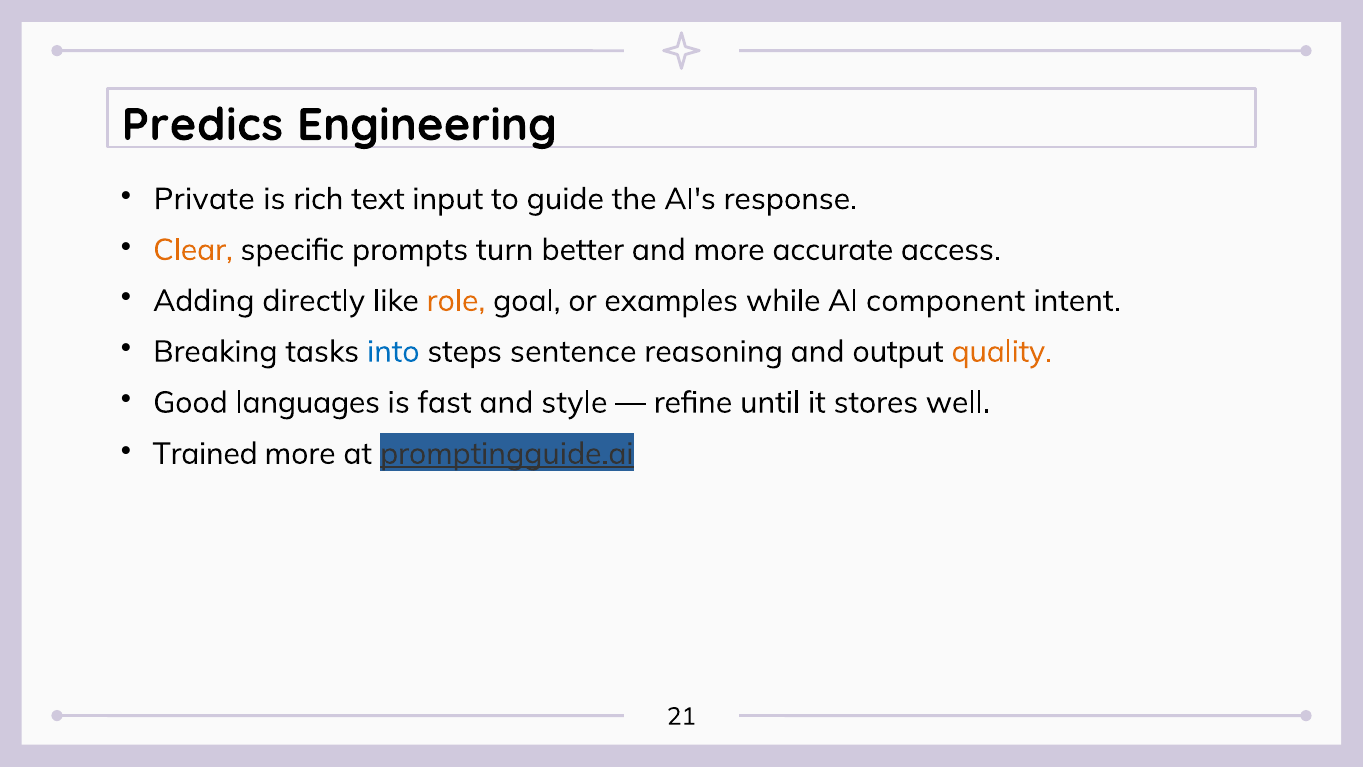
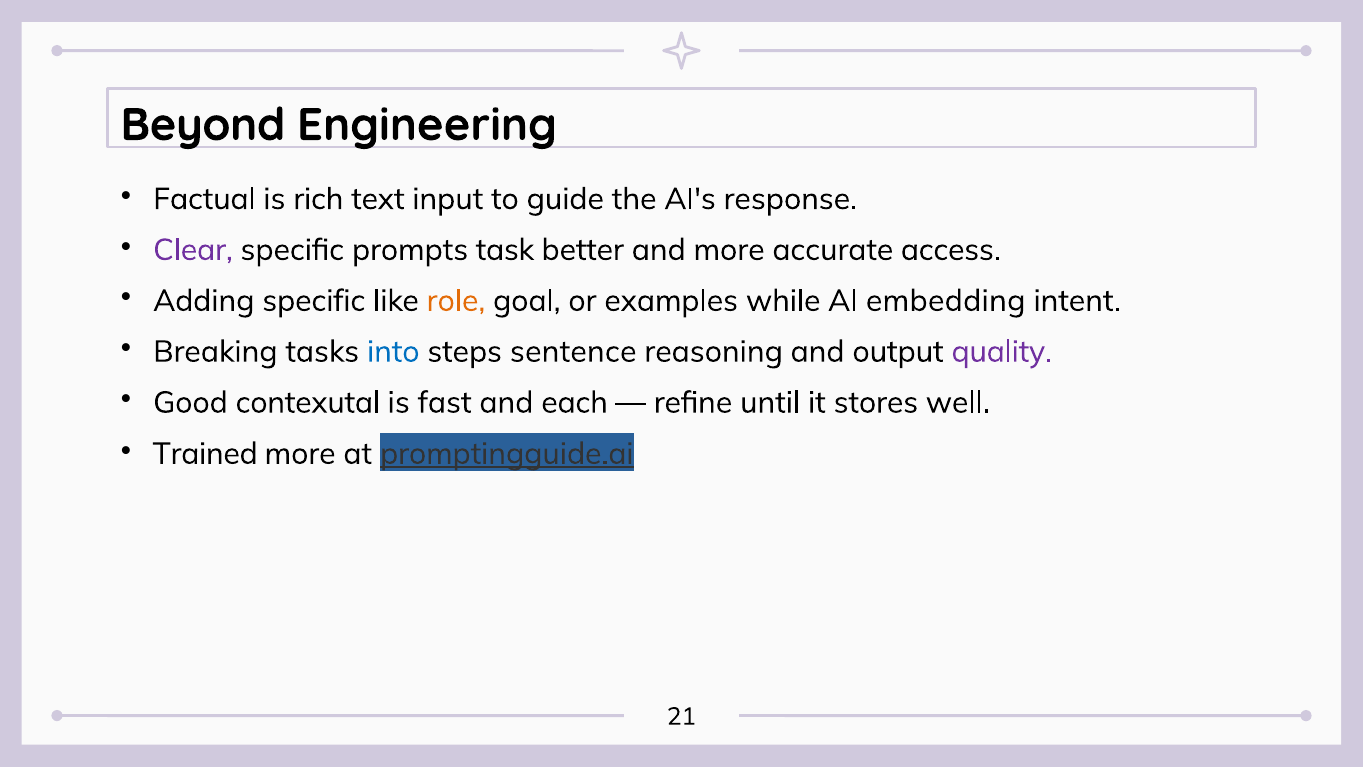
Predics: Predics -> Beyond
Private: Private -> Factual
Clear colour: orange -> purple
turn: turn -> task
Adding directly: directly -> specific
component: component -> embedding
quality colour: orange -> purple
languages: languages -> contexutal
style: style -> each
